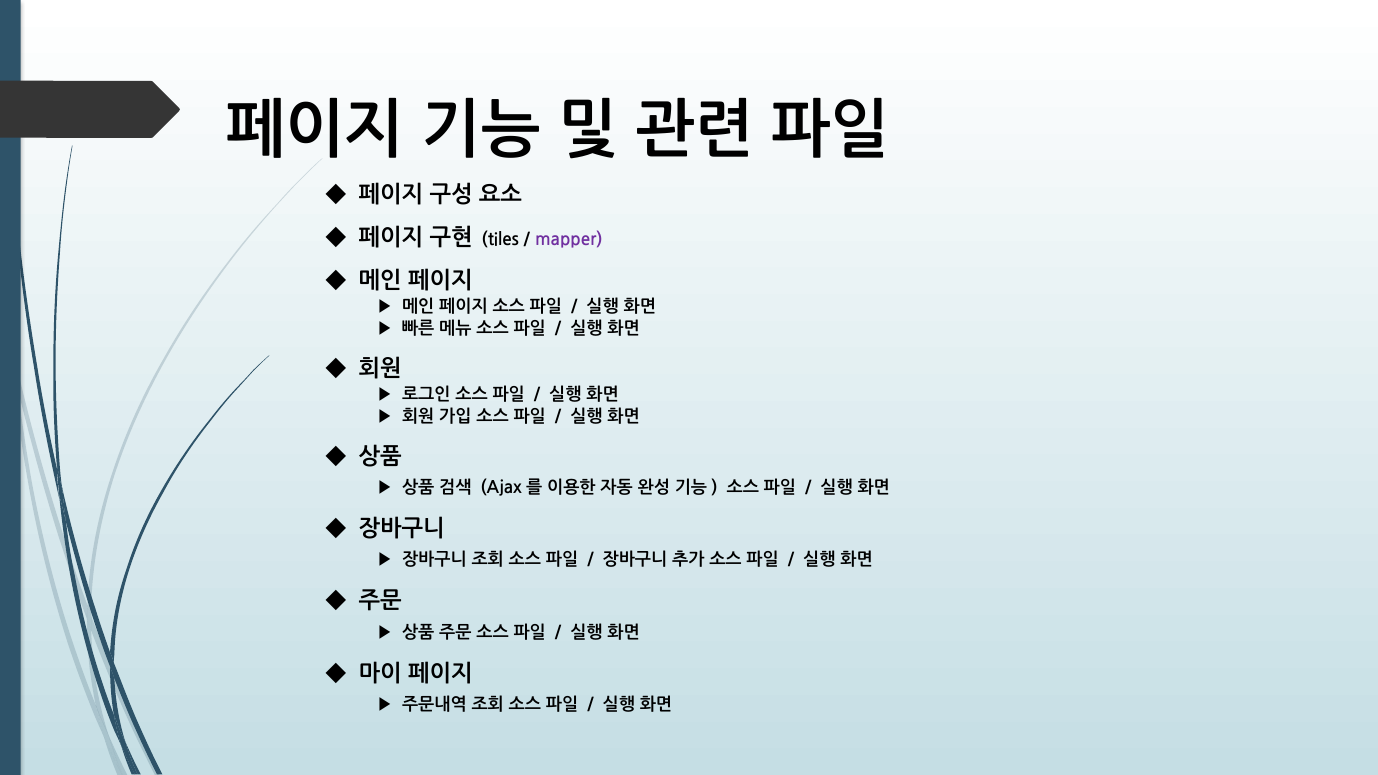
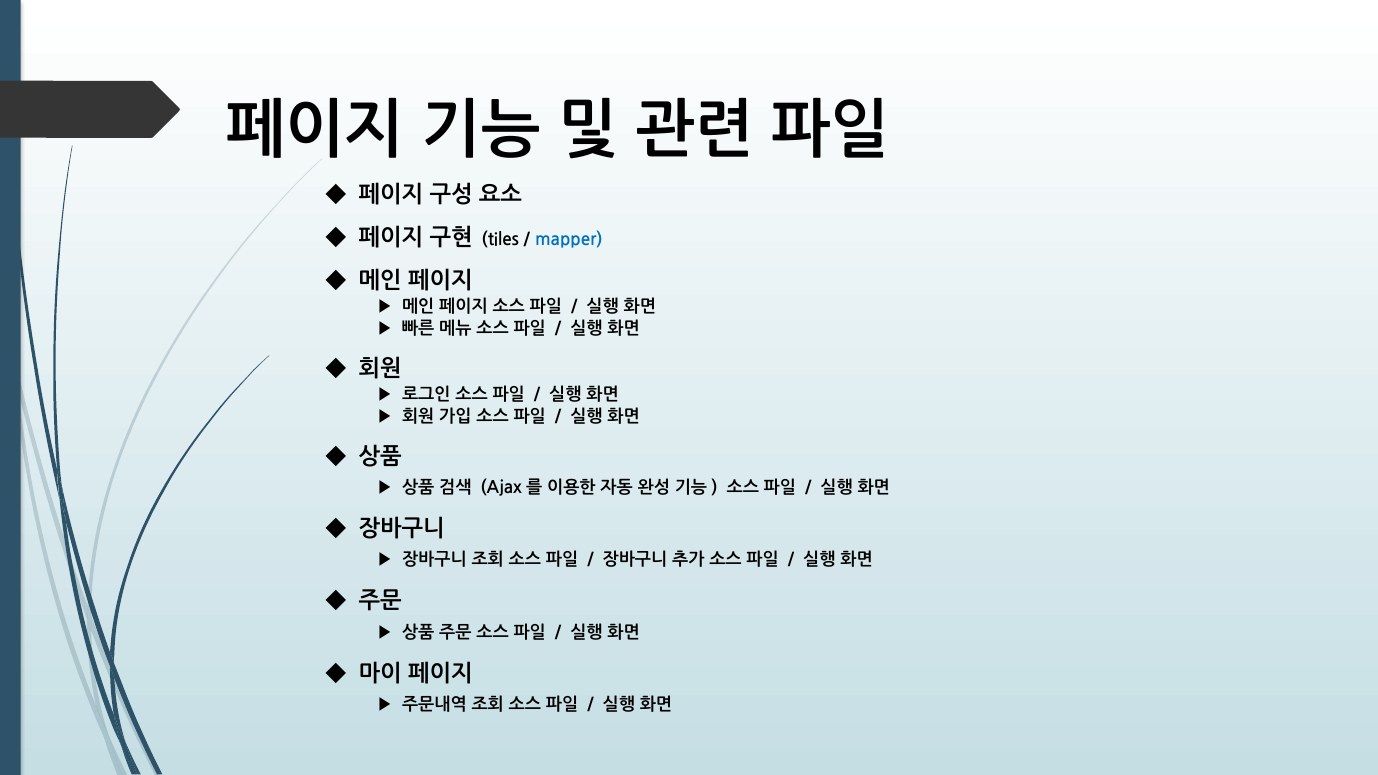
mapper colour: purple -> blue
